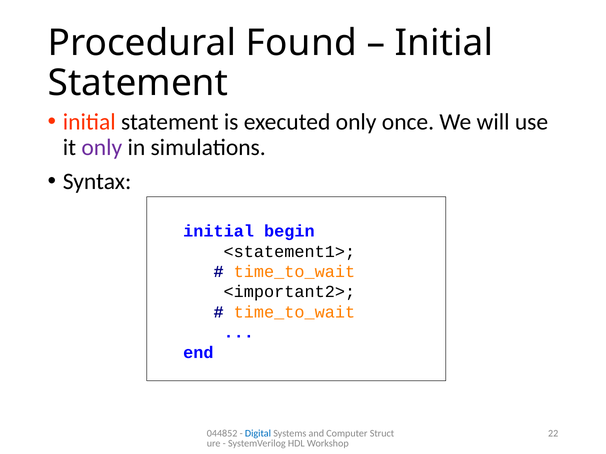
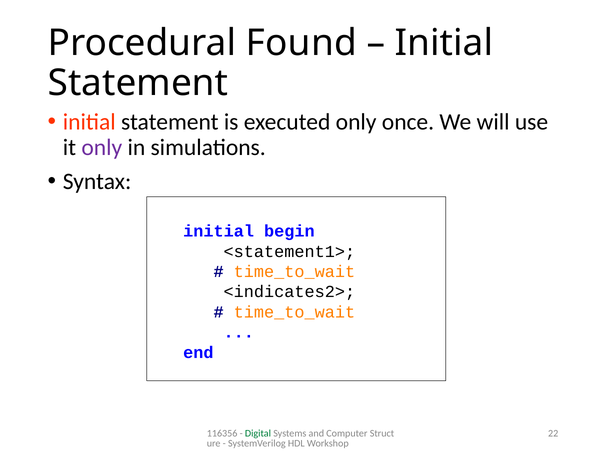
<important2>: <important2> -> <indicates2>
044852: 044852 -> 116356
Digital colour: blue -> green
